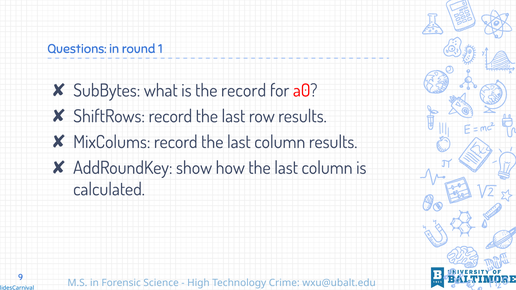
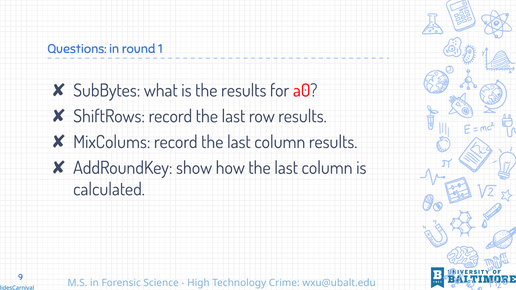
the record: record -> results
